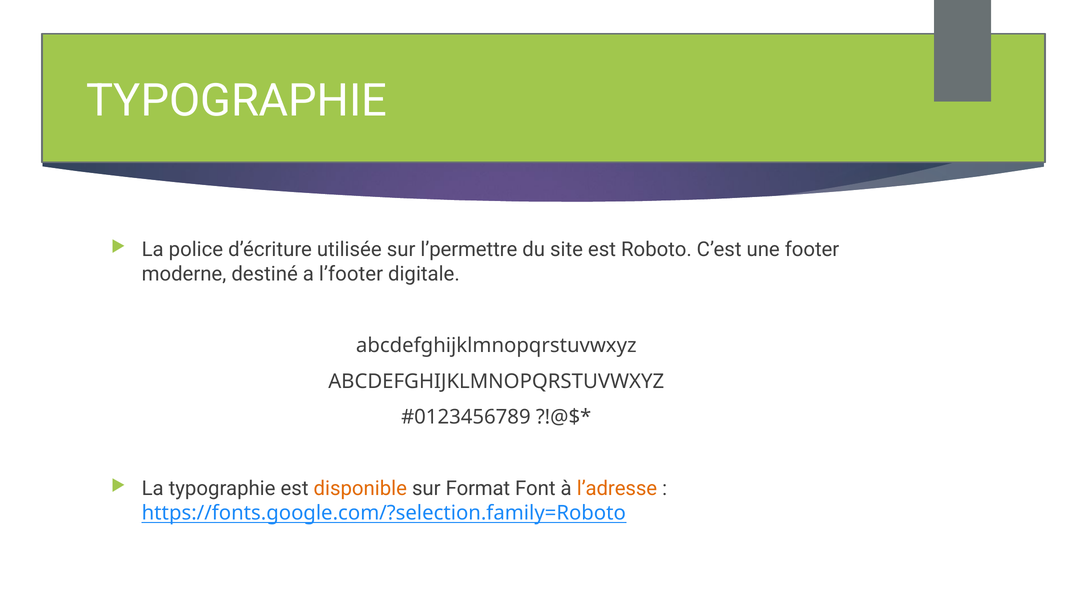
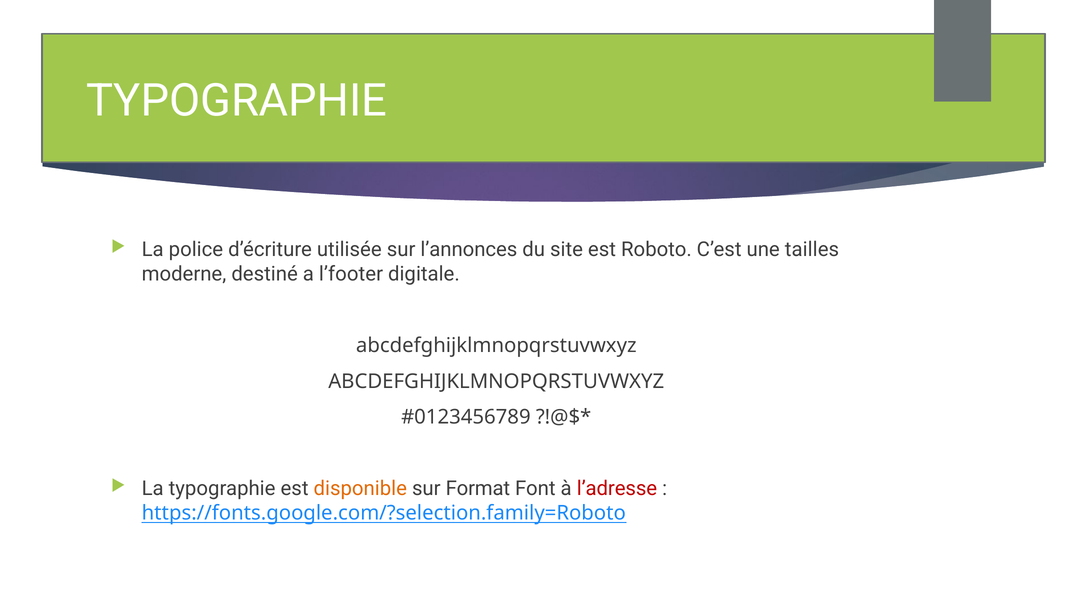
l’permettre: l’permettre -> l’annonces
footer: footer -> tailles
l’adresse colour: orange -> red
